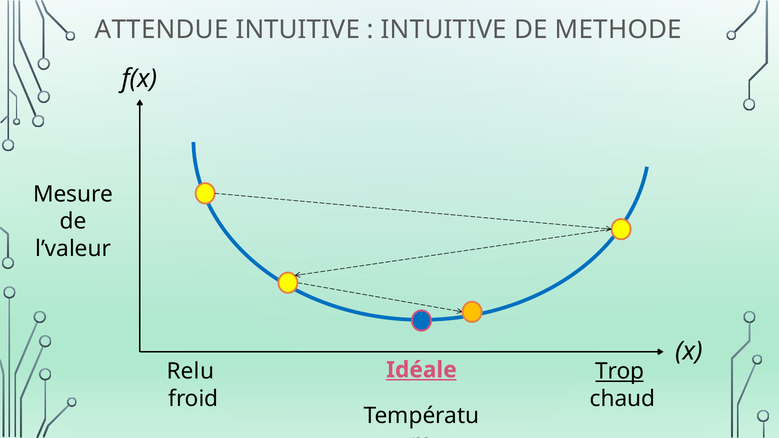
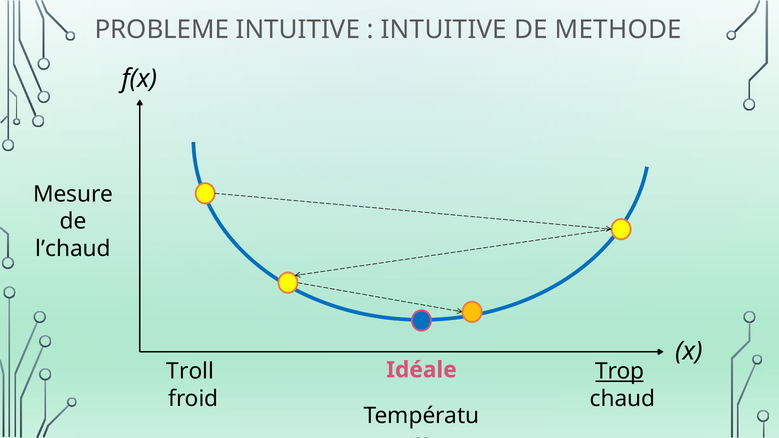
ATTENDUE: ATTENDUE -> PROBLEME
l’valeur: l’valeur -> l’chaud
Relu: Relu -> Troll
Idéale underline: present -> none
